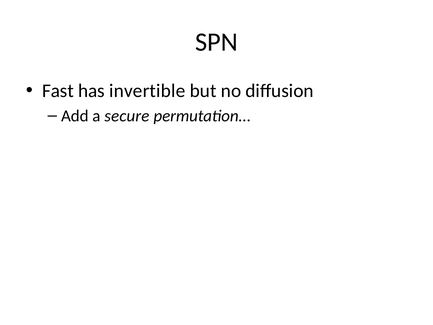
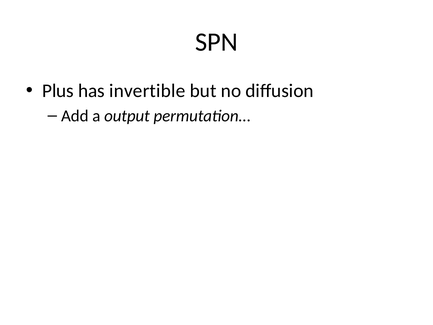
Fast: Fast -> Plus
secure: secure -> output
